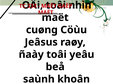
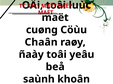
nhìn: nhìn -> luùc
Jeâsus: Jeâsus -> Chaân
